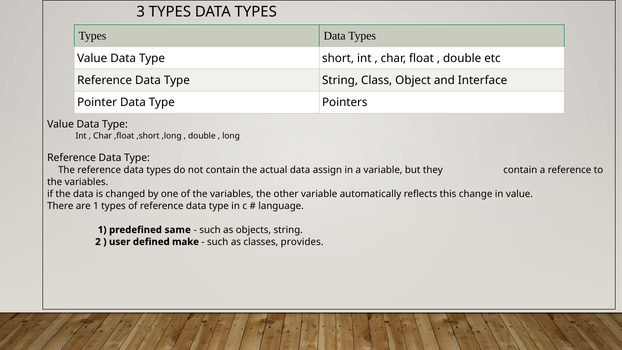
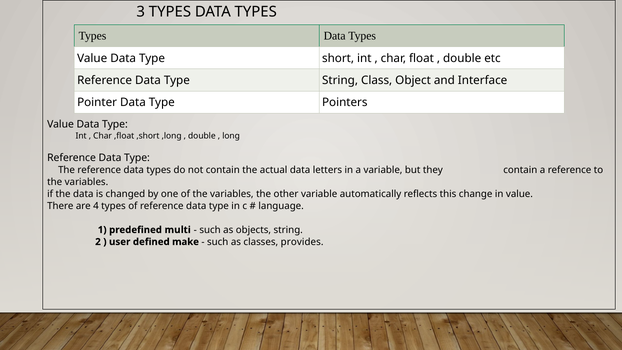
assign: assign -> letters
are 1: 1 -> 4
same: same -> multi
